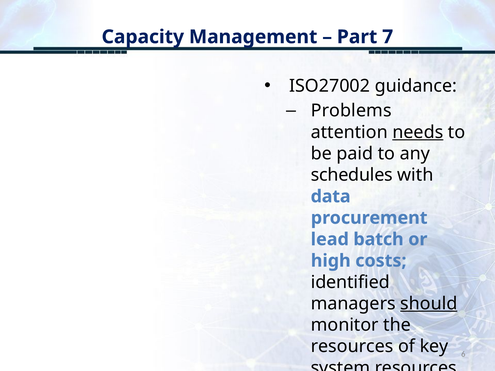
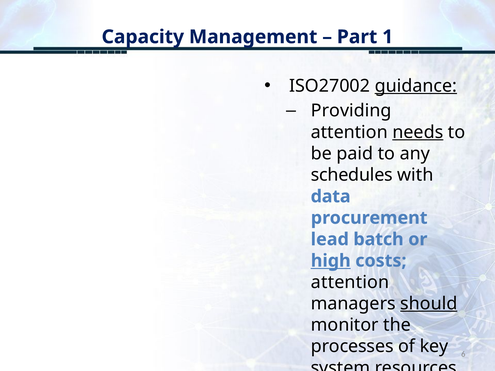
7: 7 -> 1
guidance underline: none -> present
Problems: Problems -> Providing
high underline: none -> present
identified at (350, 282): identified -> attention
resources at (352, 347): resources -> processes
